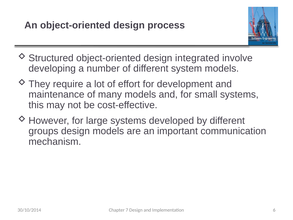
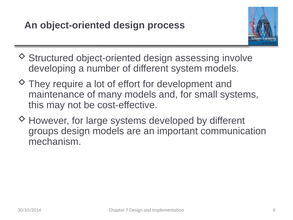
integrated: integrated -> assessing
